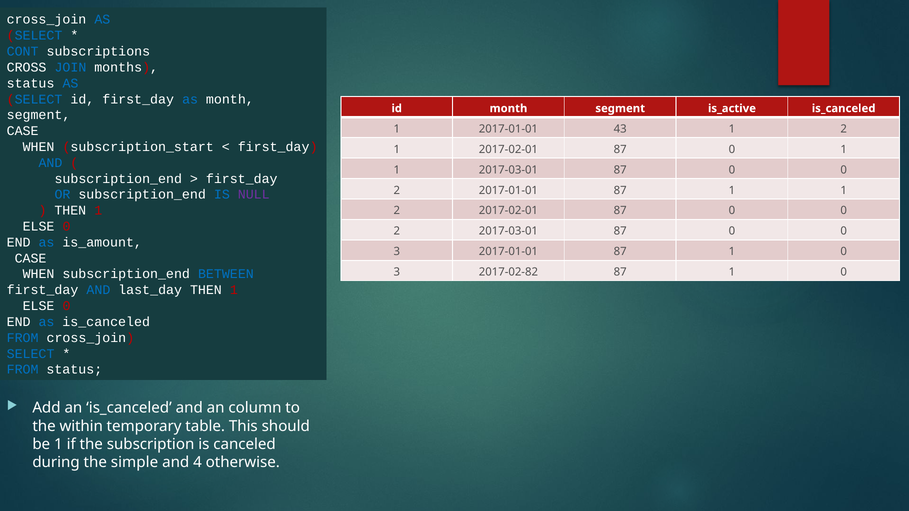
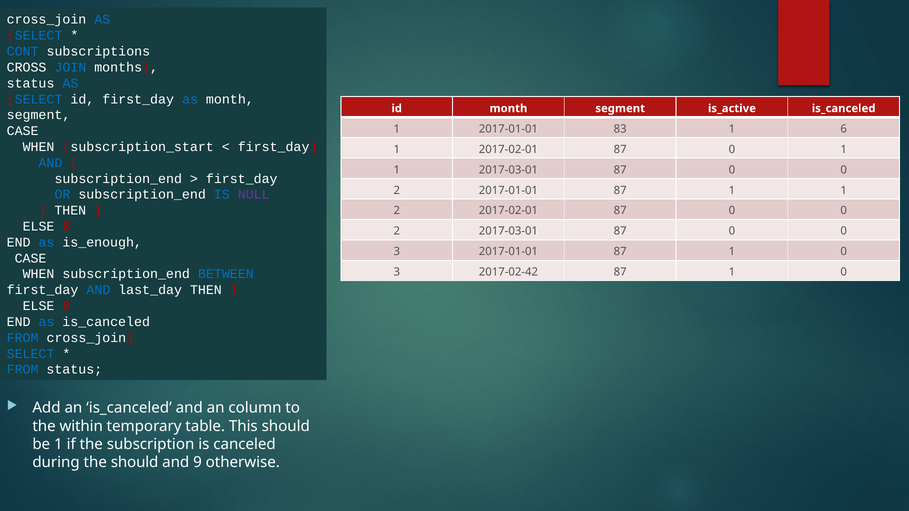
43: 43 -> 83
2 at (844, 129): 2 -> 6
is_amount: is_amount -> is_enough
2017-02-82: 2017-02-82 -> 2017-02-42
the simple: simple -> should
4: 4 -> 9
